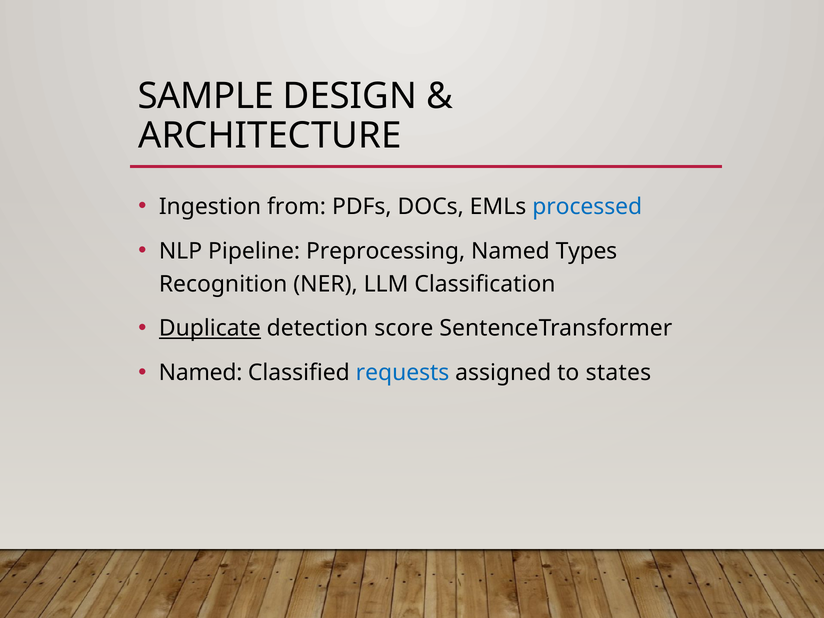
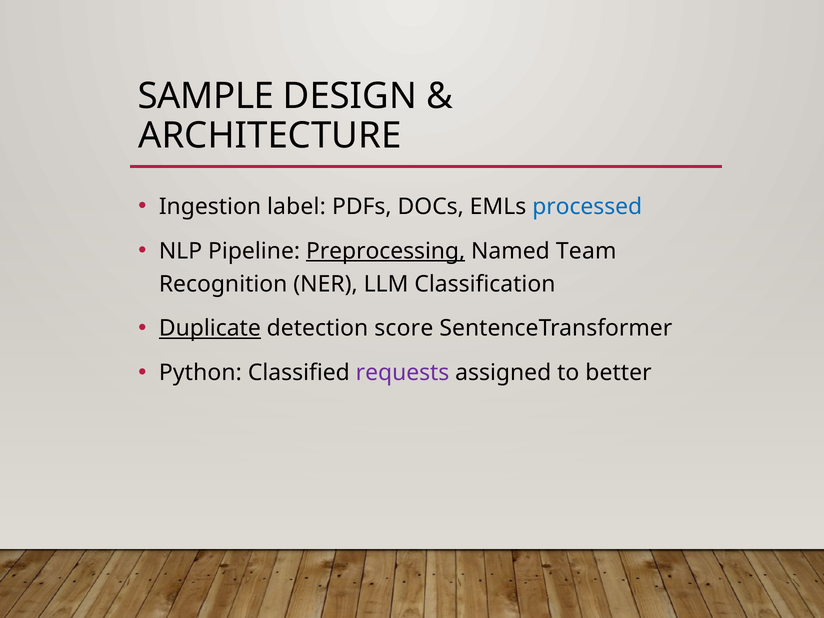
from: from -> label
Preprocessing underline: none -> present
Types: Types -> Team
Named at (201, 373): Named -> Python
requests colour: blue -> purple
states: states -> better
